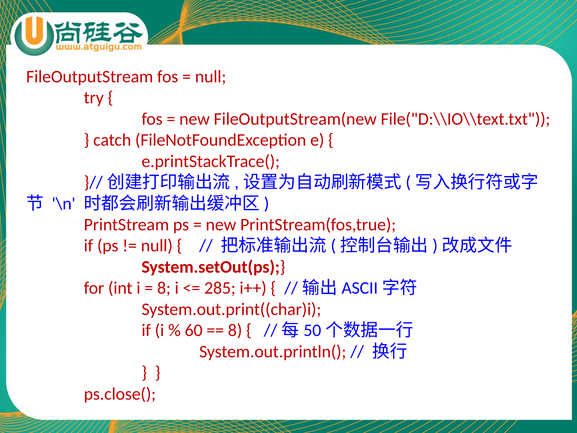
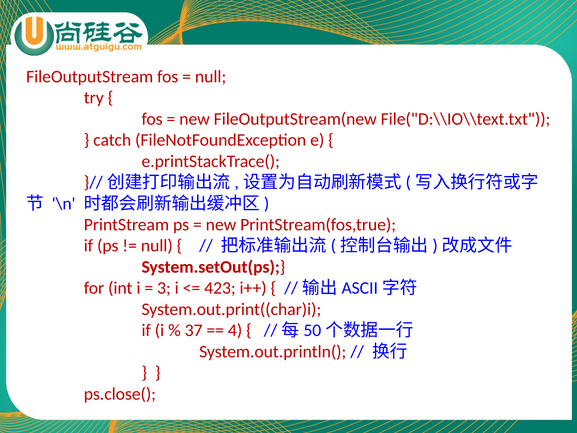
8 at (164, 288): 8 -> 3
285: 285 -> 423
60: 60 -> 37
8 at (235, 330): 8 -> 4
